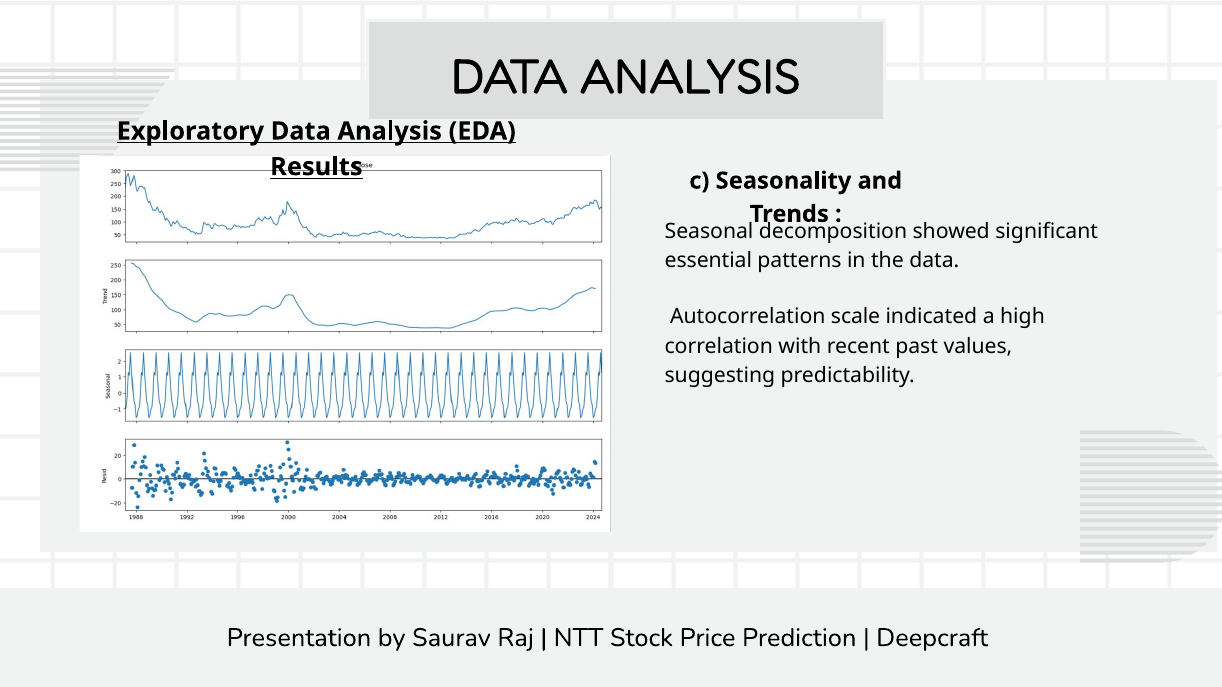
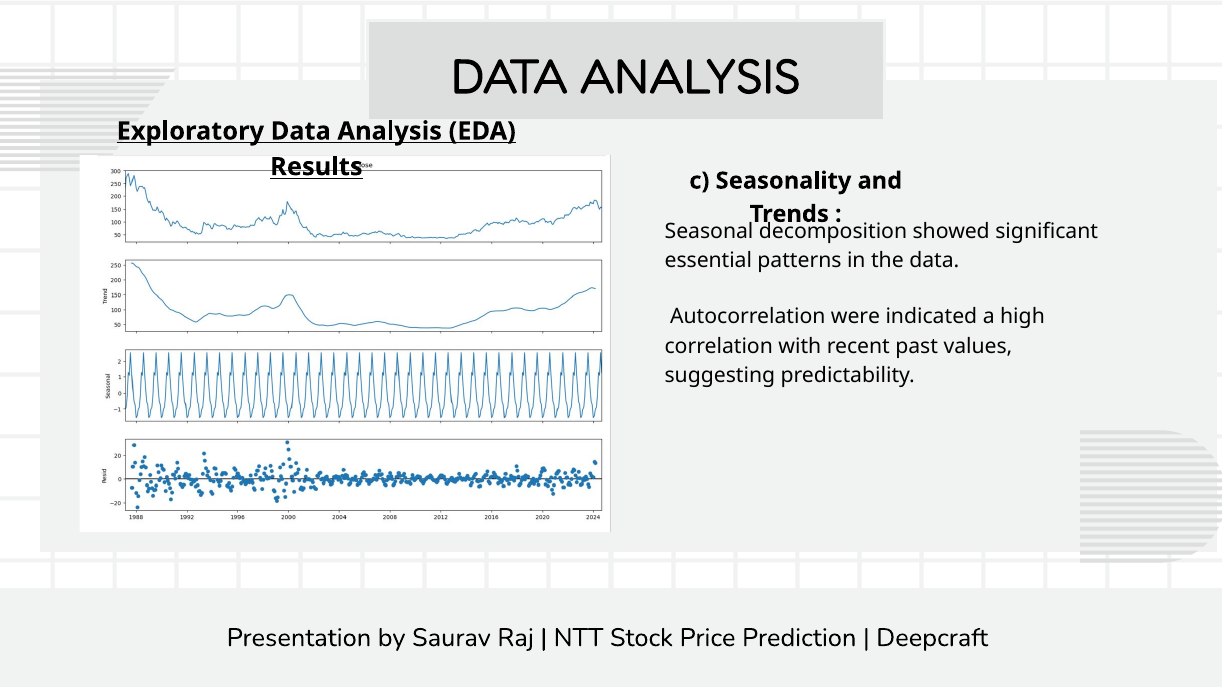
scale: scale -> were
